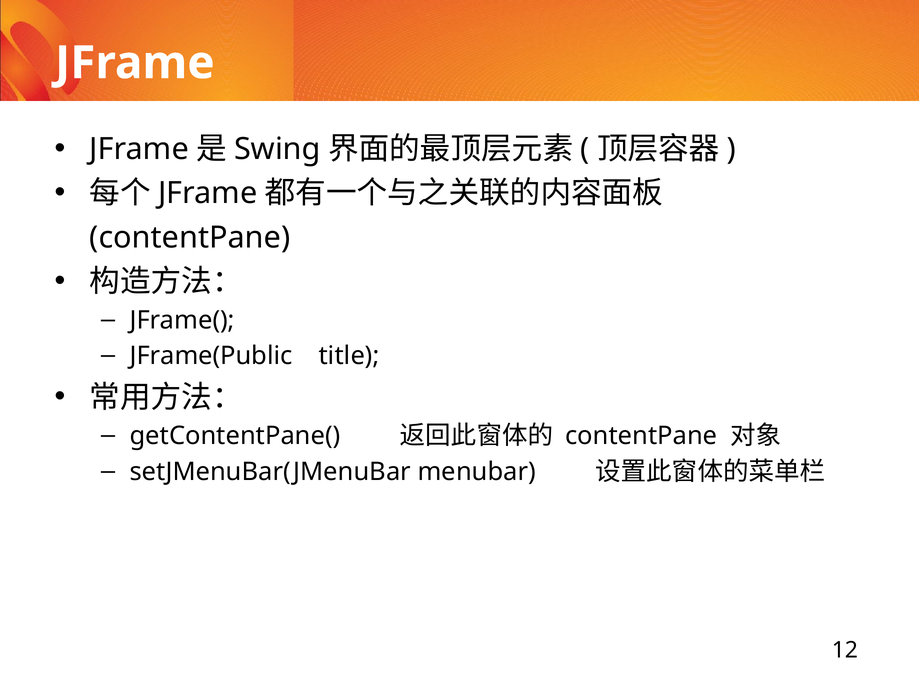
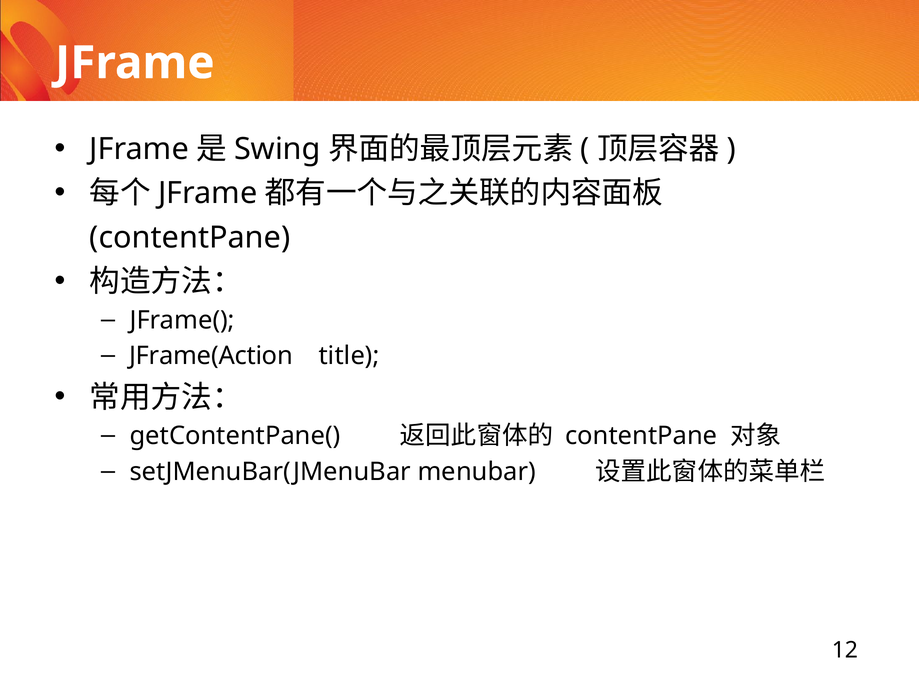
JFrame(Public: JFrame(Public -> JFrame(Action
